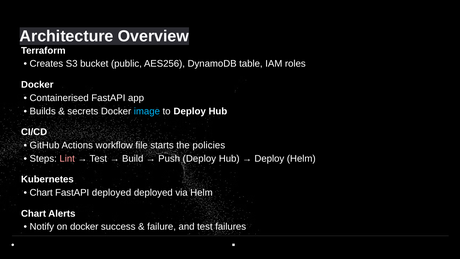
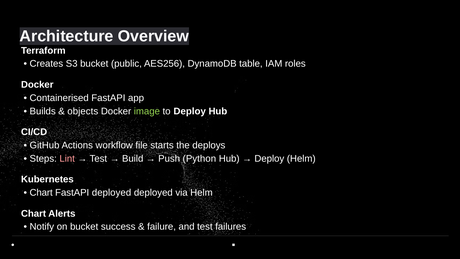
secrets: secrets -> objects
image colour: light blue -> light green
policies: policies -> deploys
Push Deploy: Deploy -> Python
on docker: docker -> bucket
